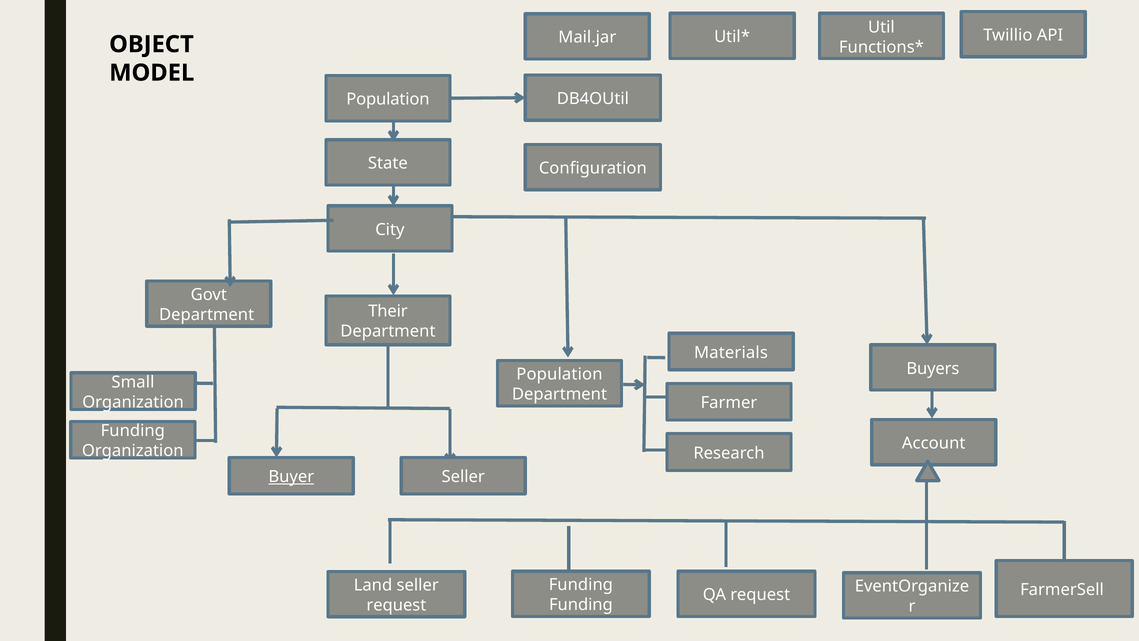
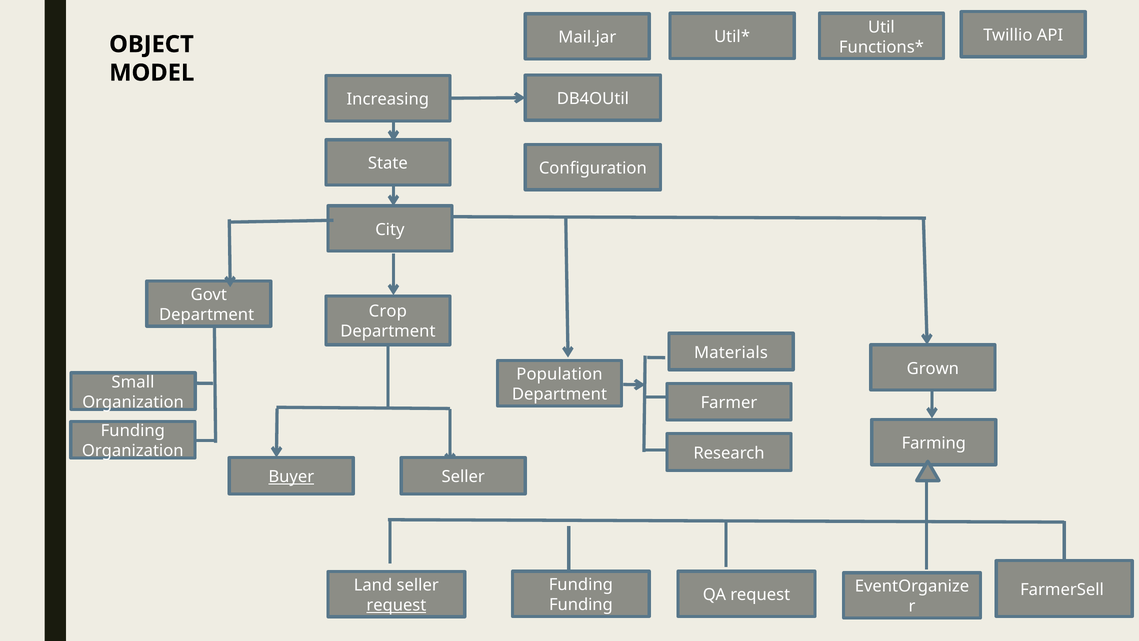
Population at (388, 99): Population -> Increasing
Their: Their -> Crop
Buyers: Buyers -> Grown
Account: Account -> Farming
request at (396, 605) underline: none -> present
